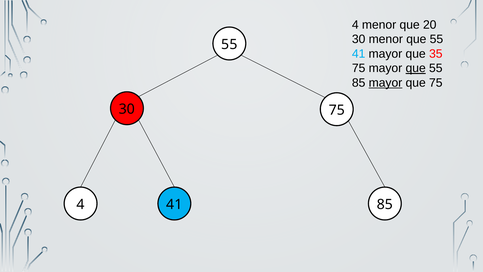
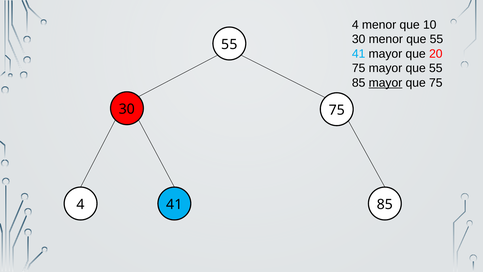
20: 20 -> 10
35: 35 -> 20
que at (416, 68) underline: present -> none
